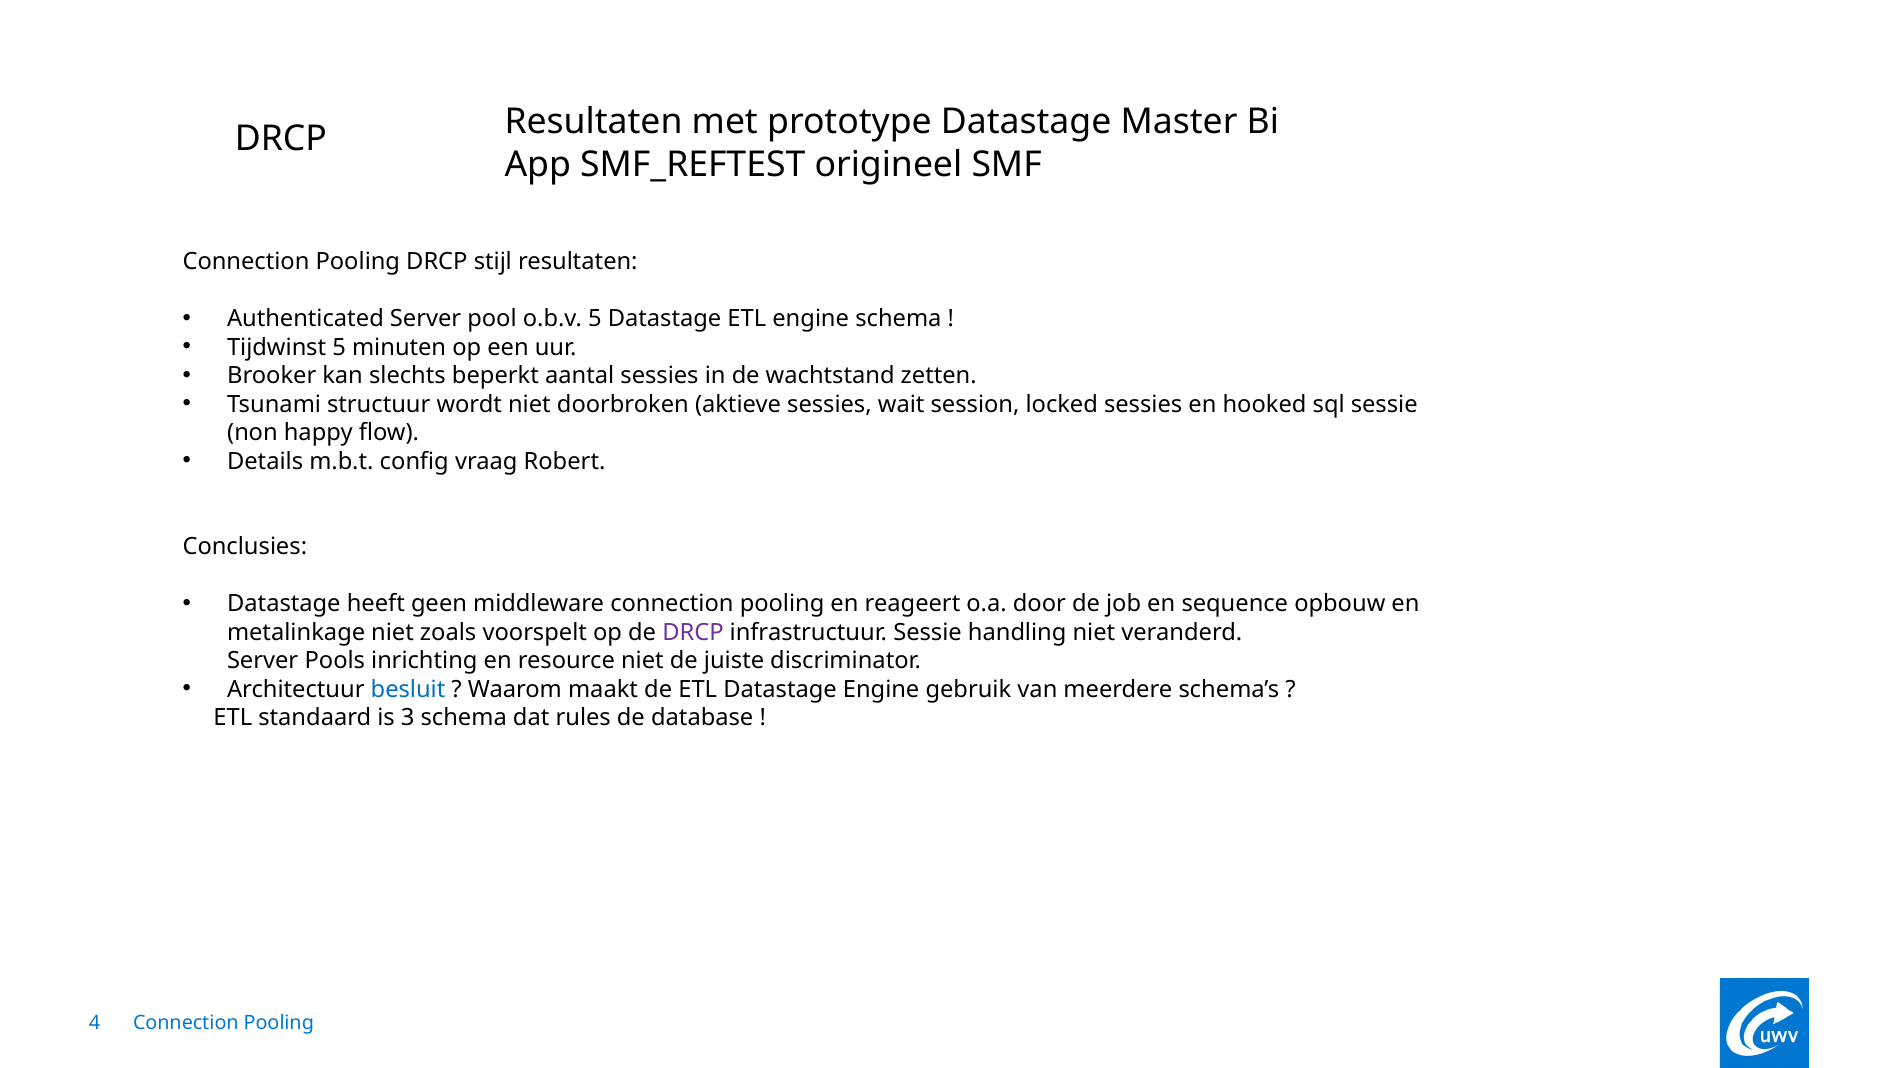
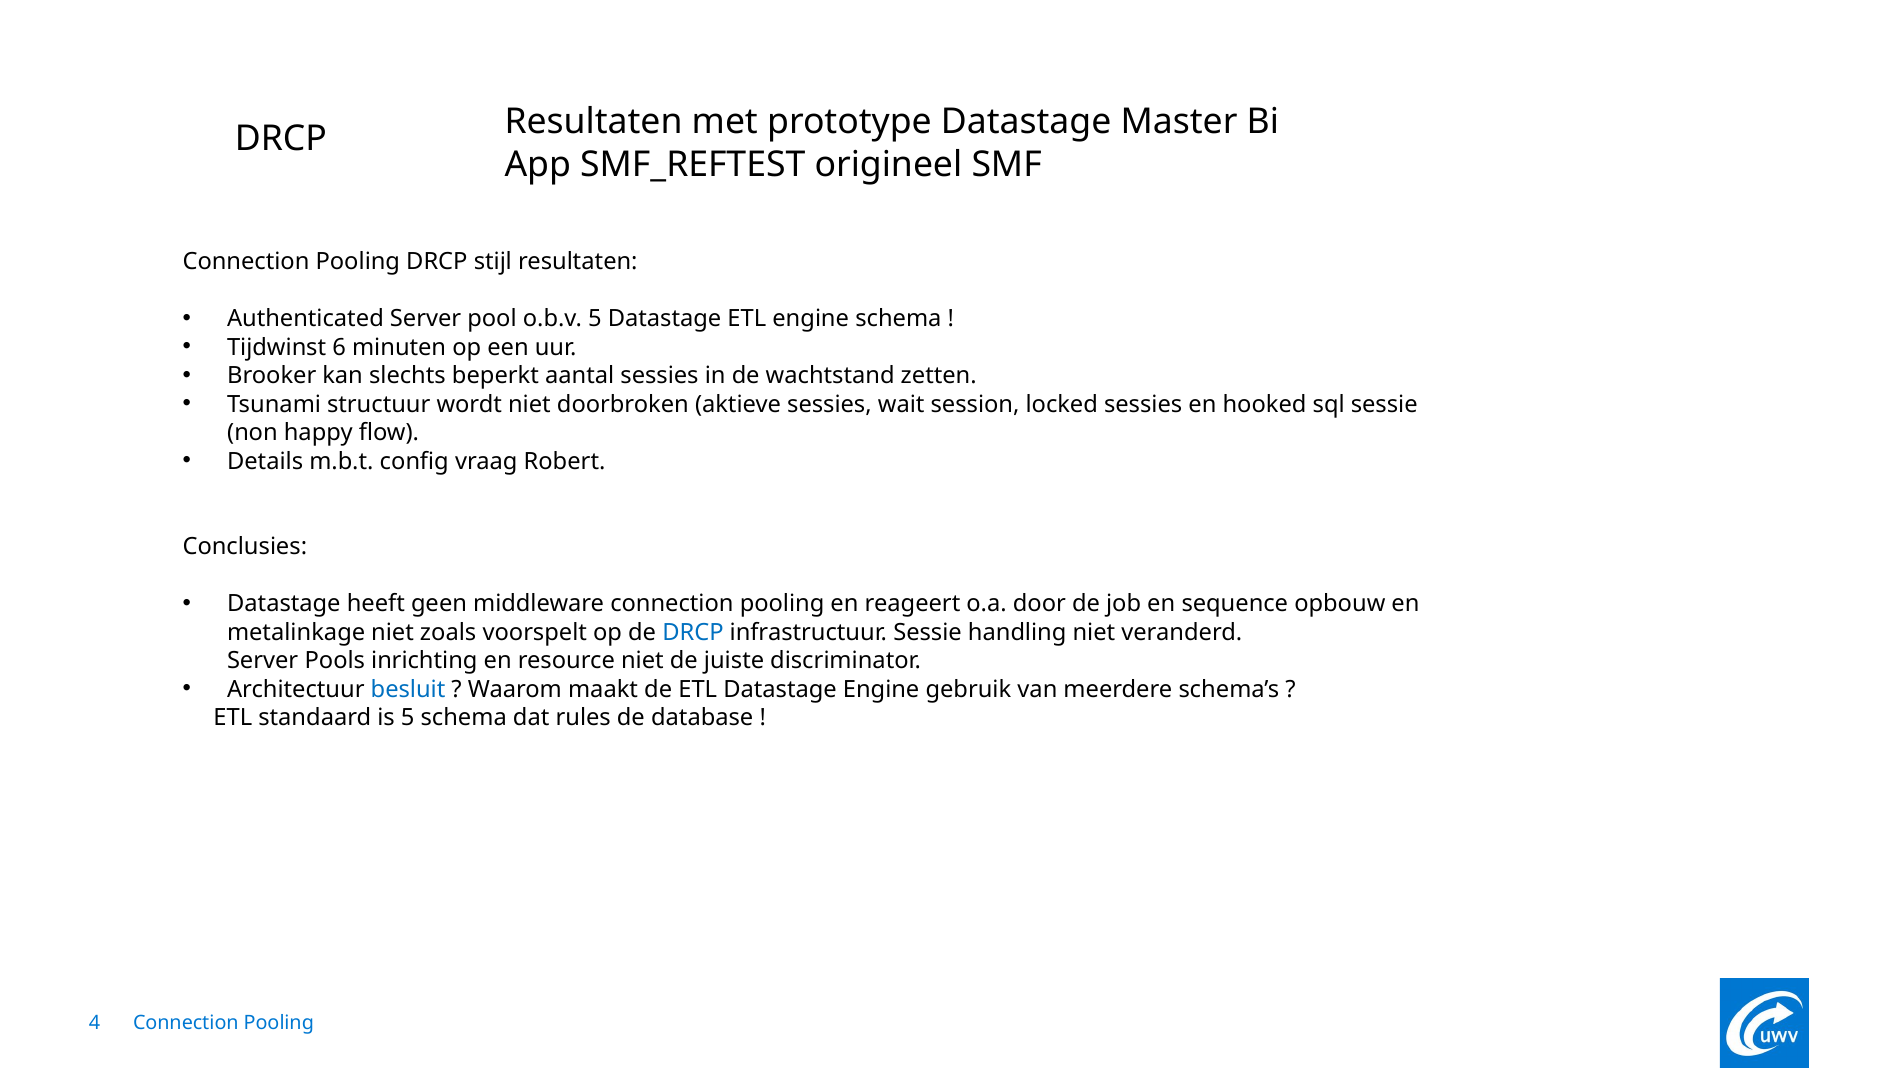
Tijdwinst 5: 5 -> 6
DRCP at (693, 632) colour: purple -> blue
is 3: 3 -> 5
